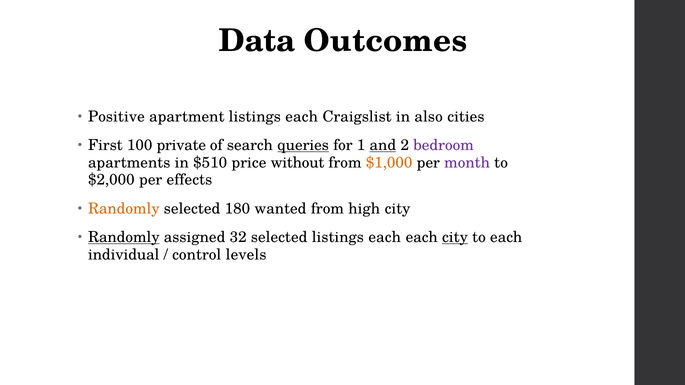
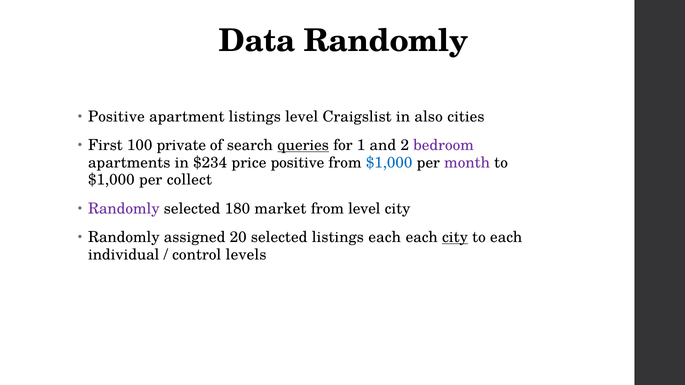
Data Outcomes: Outcomes -> Randomly
apartment listings each: each -> level
and underline: present -> none
$510: $510 -> $234
price without: without -> positive
$1,000 at (389, 163) colour: orange -> blue
$2,000 at (111, 180): $2,000 -> $1,000
effects: effects -> collect
Randomly at (124, 209) colour: orange -> purple
wanted: wanted -> market
from high: high -> level
Randomly at (124, 237) underline: present -> none
32: 32 -> 20
